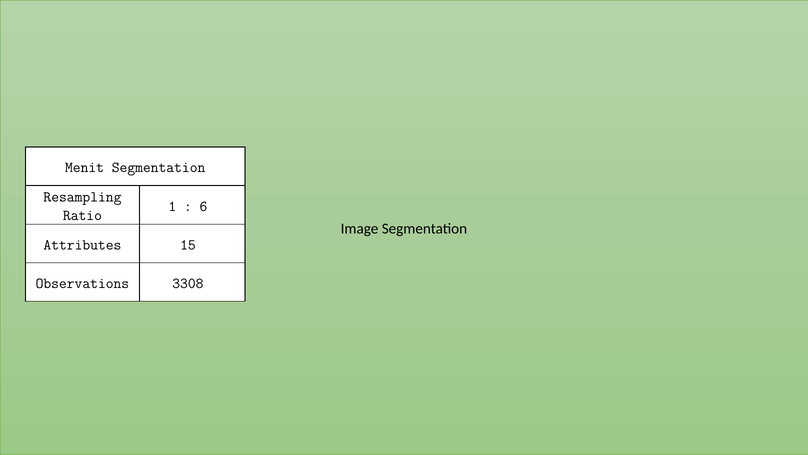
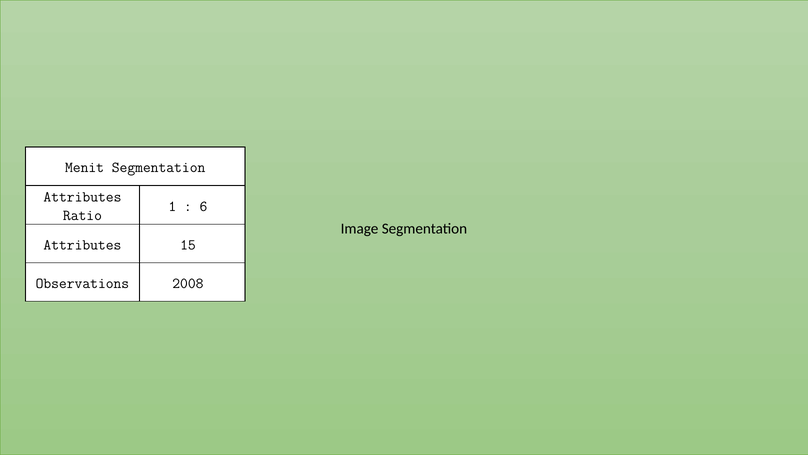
Resampling at (82, 197): Resampling -> Attributes
3308: 3308 -> 2008
